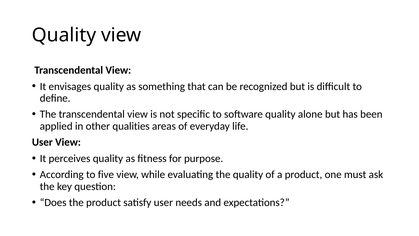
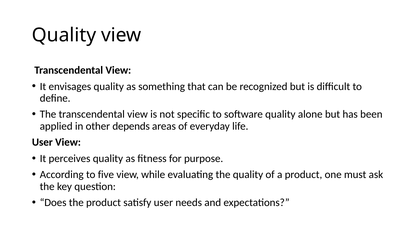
qualities: qualities -> depends
